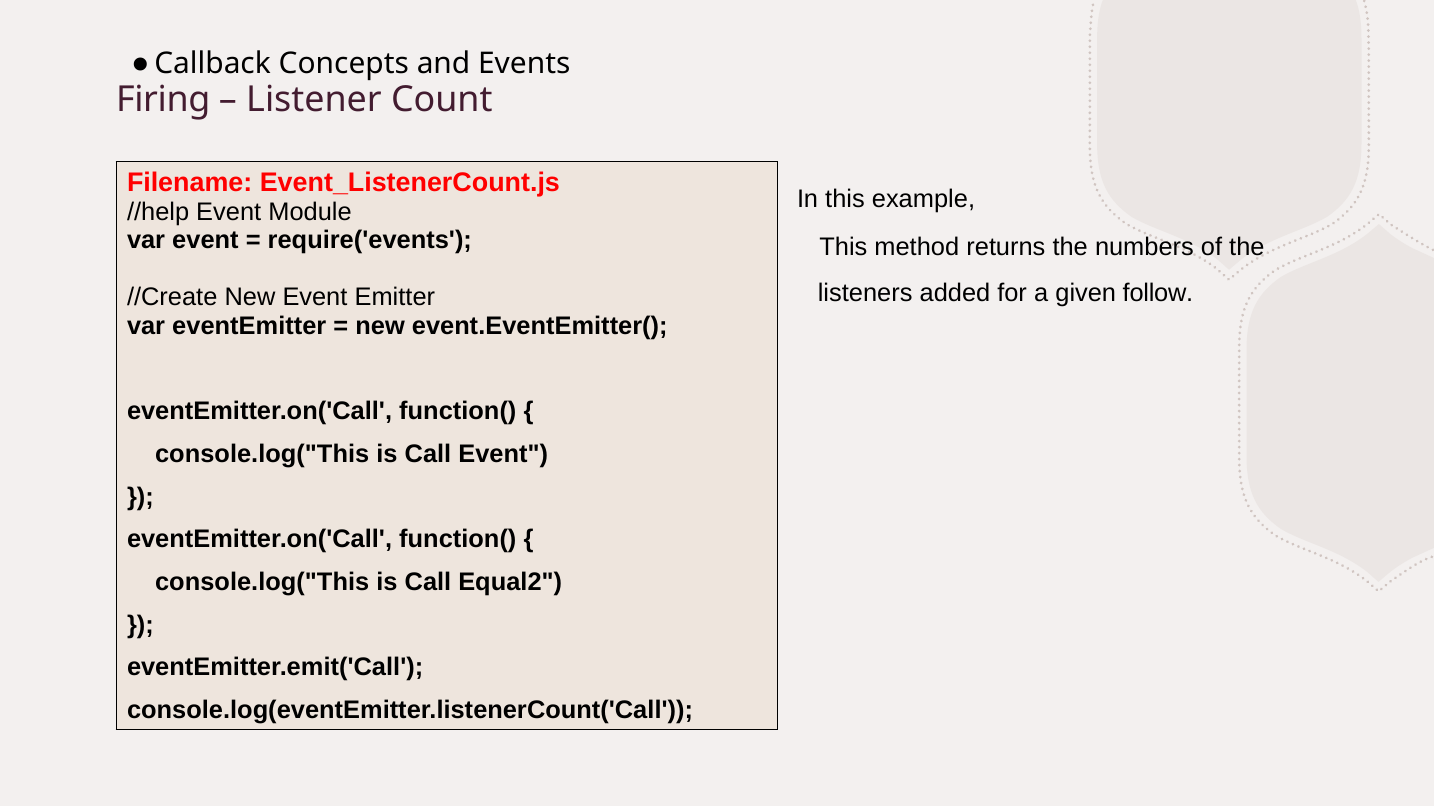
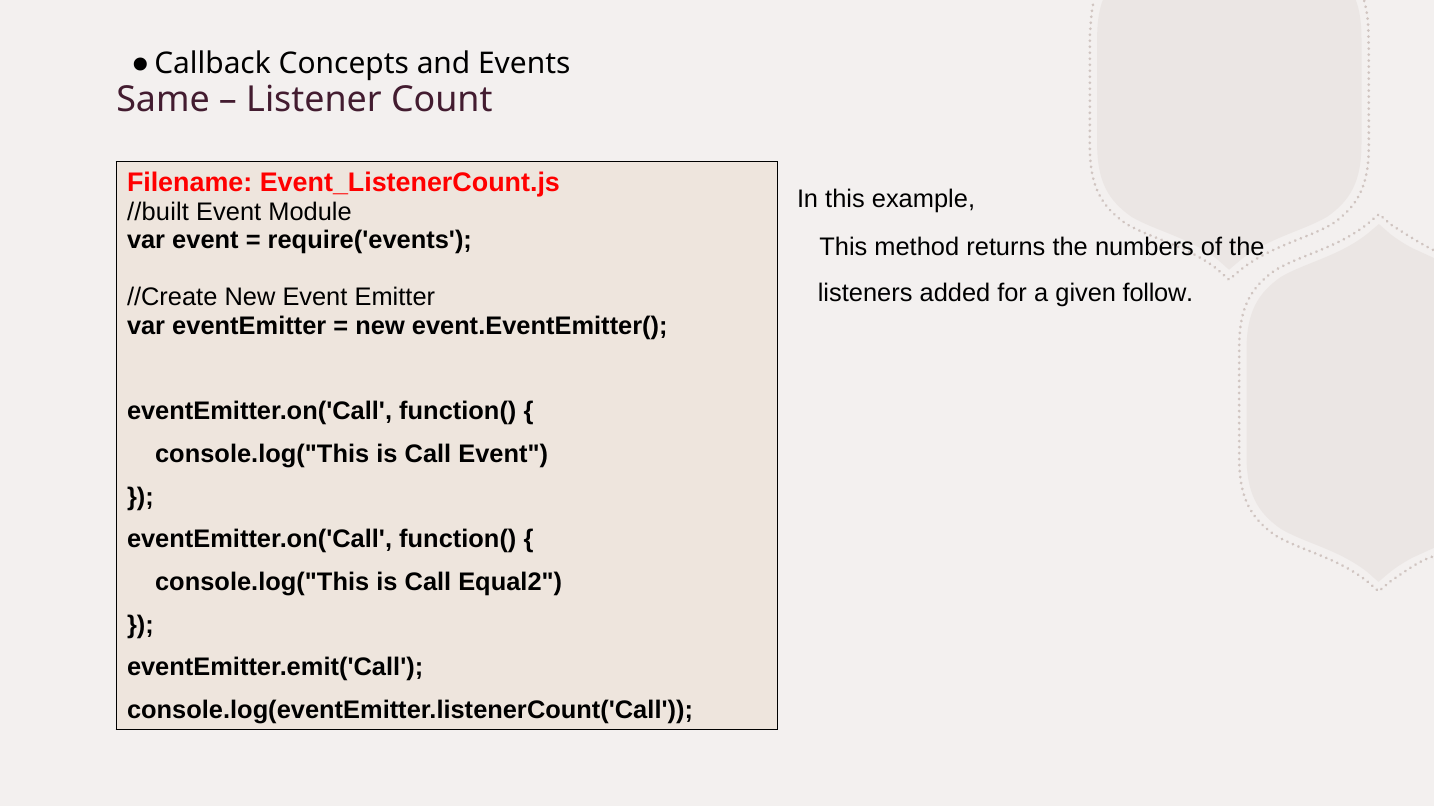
Firing: Firing -> Same
//help: //help -> //built
